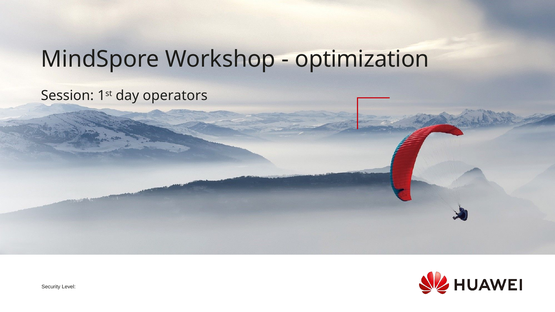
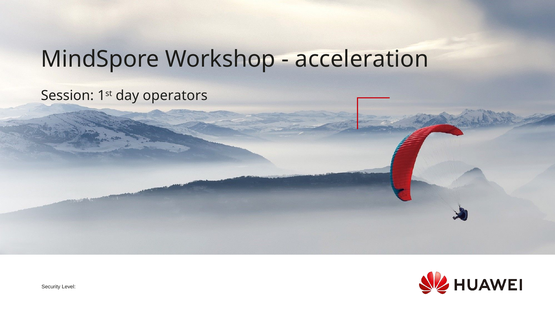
optimization: optimization -> acceleration
